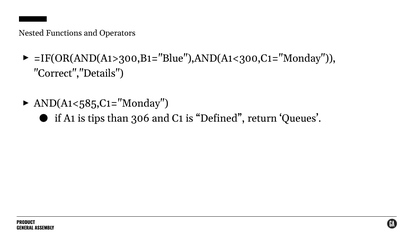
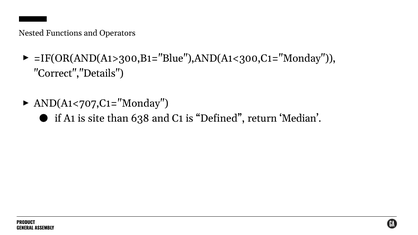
AND(A1<585,C1="Monday: AND(A1<585,C1="Monday -> AND(A1<707,C1="Monday
tips: tips -> site
306: 306 -> 638
Queues: Queues -> Median
